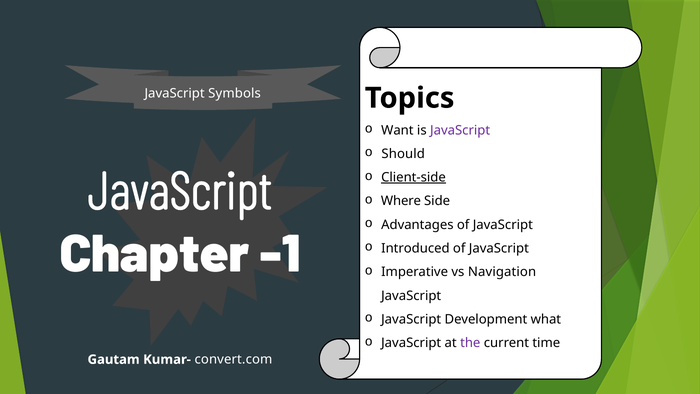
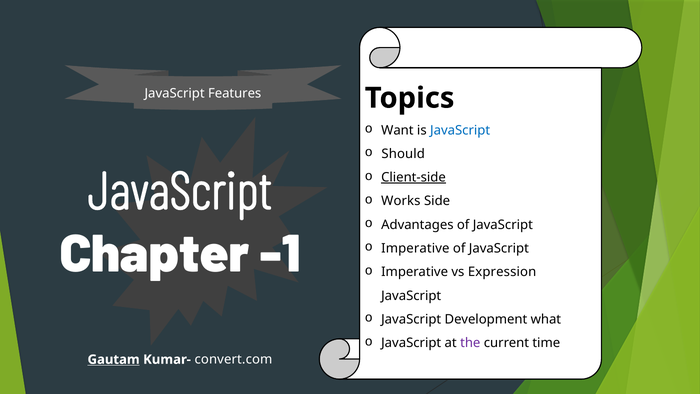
Symbols: Symbols -> Features
JavaScript at (460, 130) colour: purple -> blue
Where: Where -> Works
Introduced at (415, 248): Introduced -> Imperative
Navigation: Navigation -> Expression
Gautam underline: none -> present
